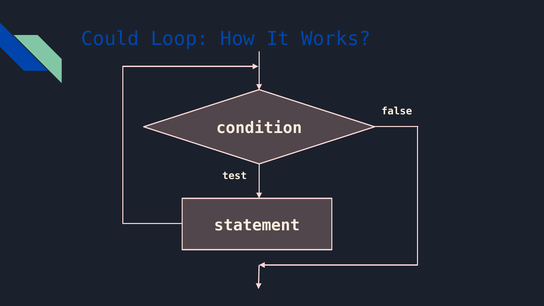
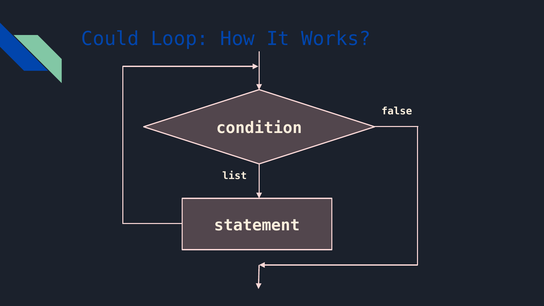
test: test -> list
